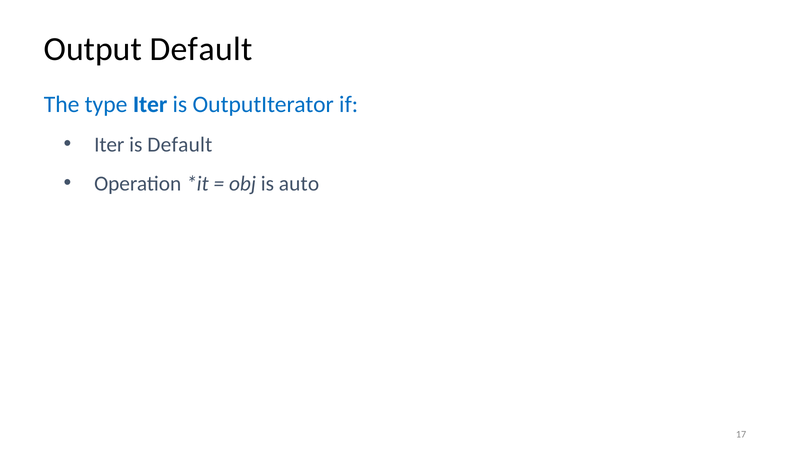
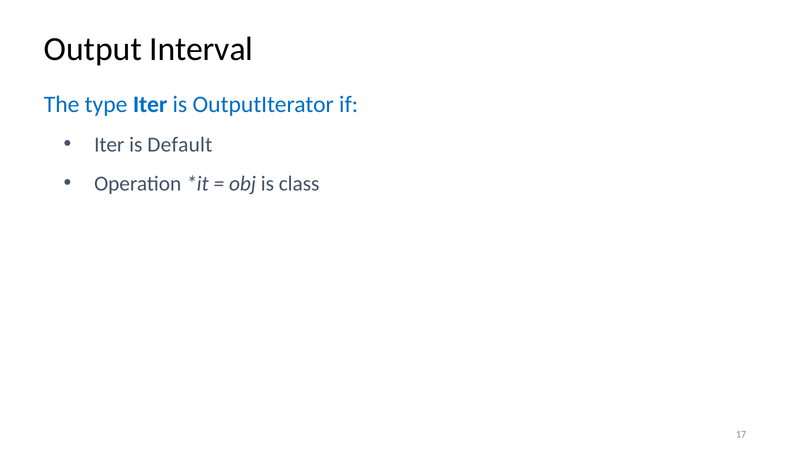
Output Default: Default -> Interval
auto: auto -> class
